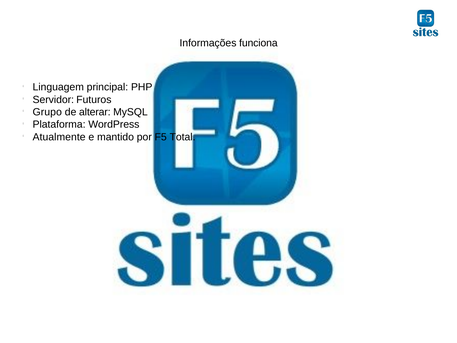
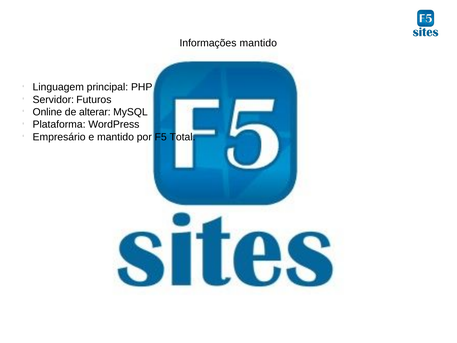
Informações funciona: funciona -> mantido
Grupo: Grupo -> Online
Atualmente: Atualmente -> Empresário
